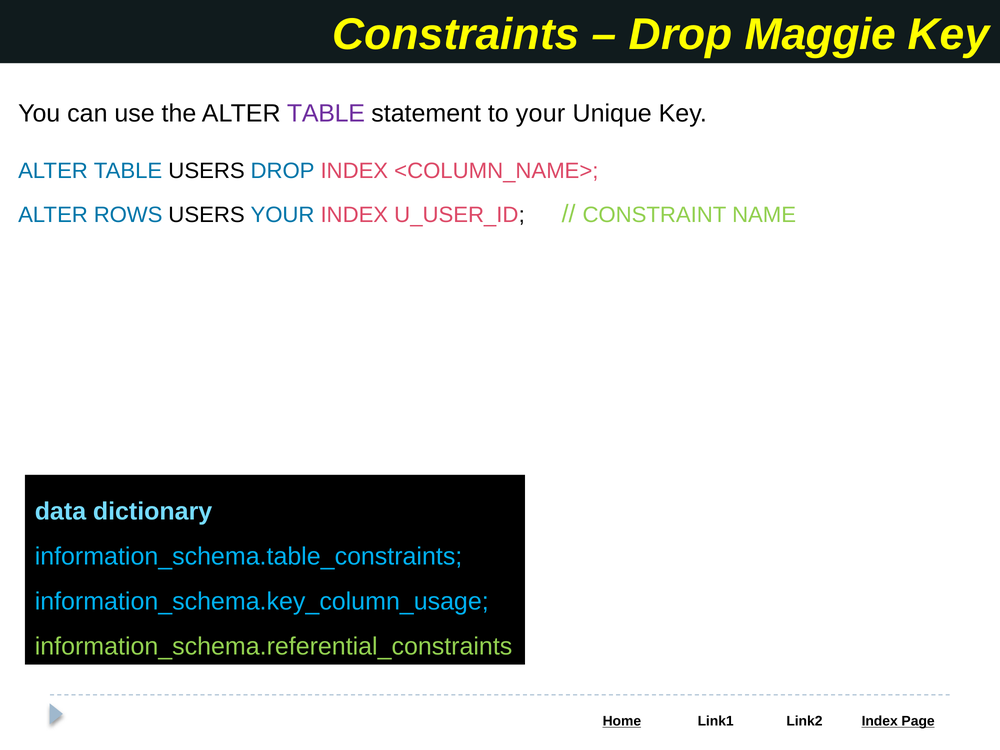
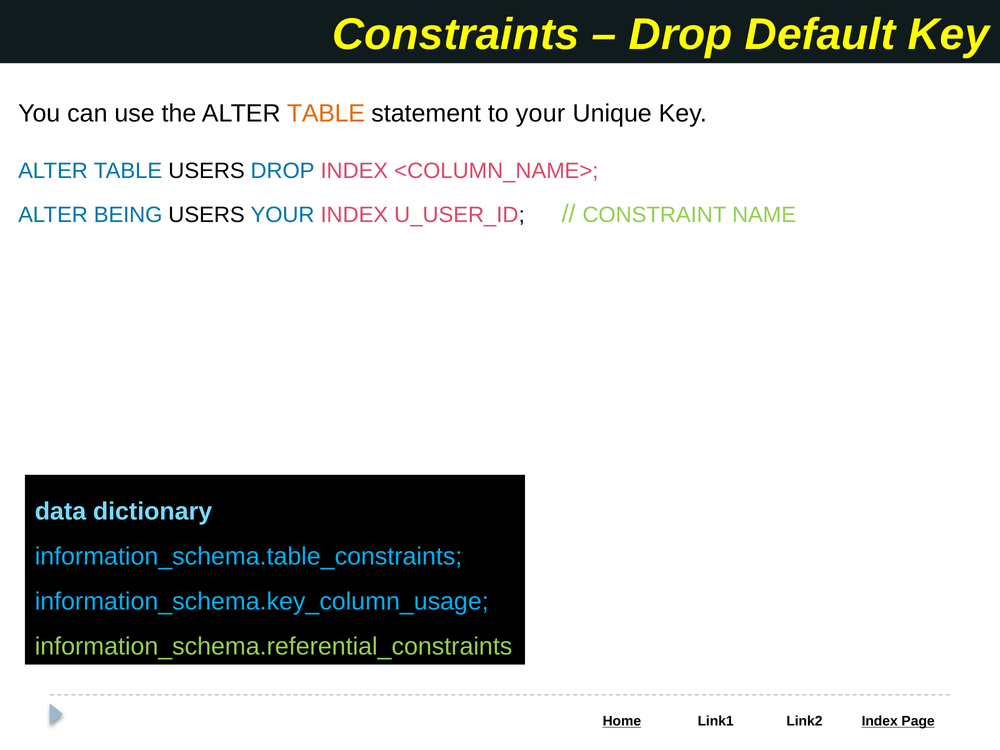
Maggie: Maggie -> Default
TABLE at (326, 113) colour: purple -> orange
ROWS: ROWS -> BEING
